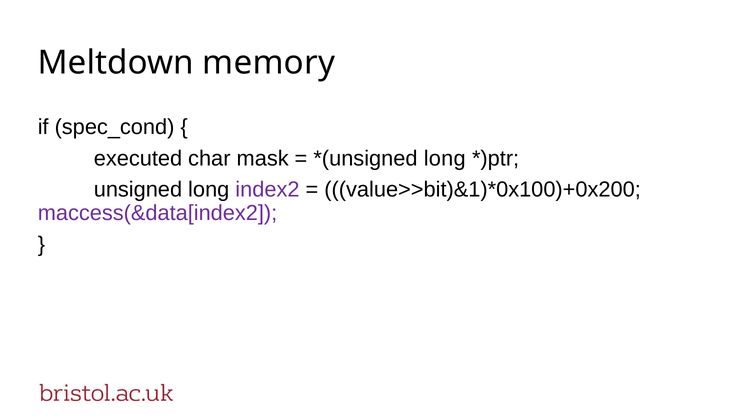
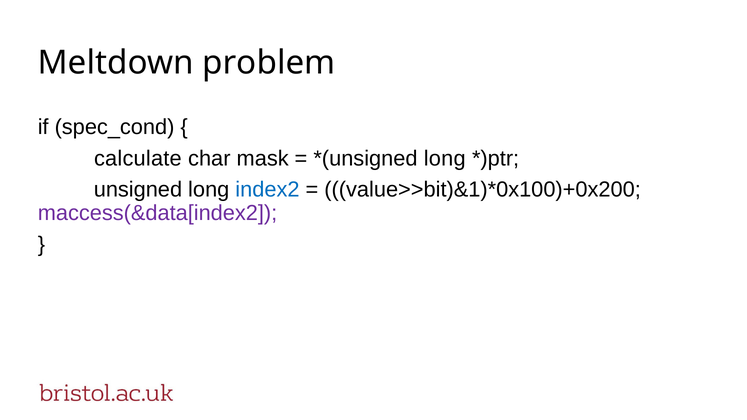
memory: memory -> problem
executed: executed -> calculate
index2 colour: purple -> blue
